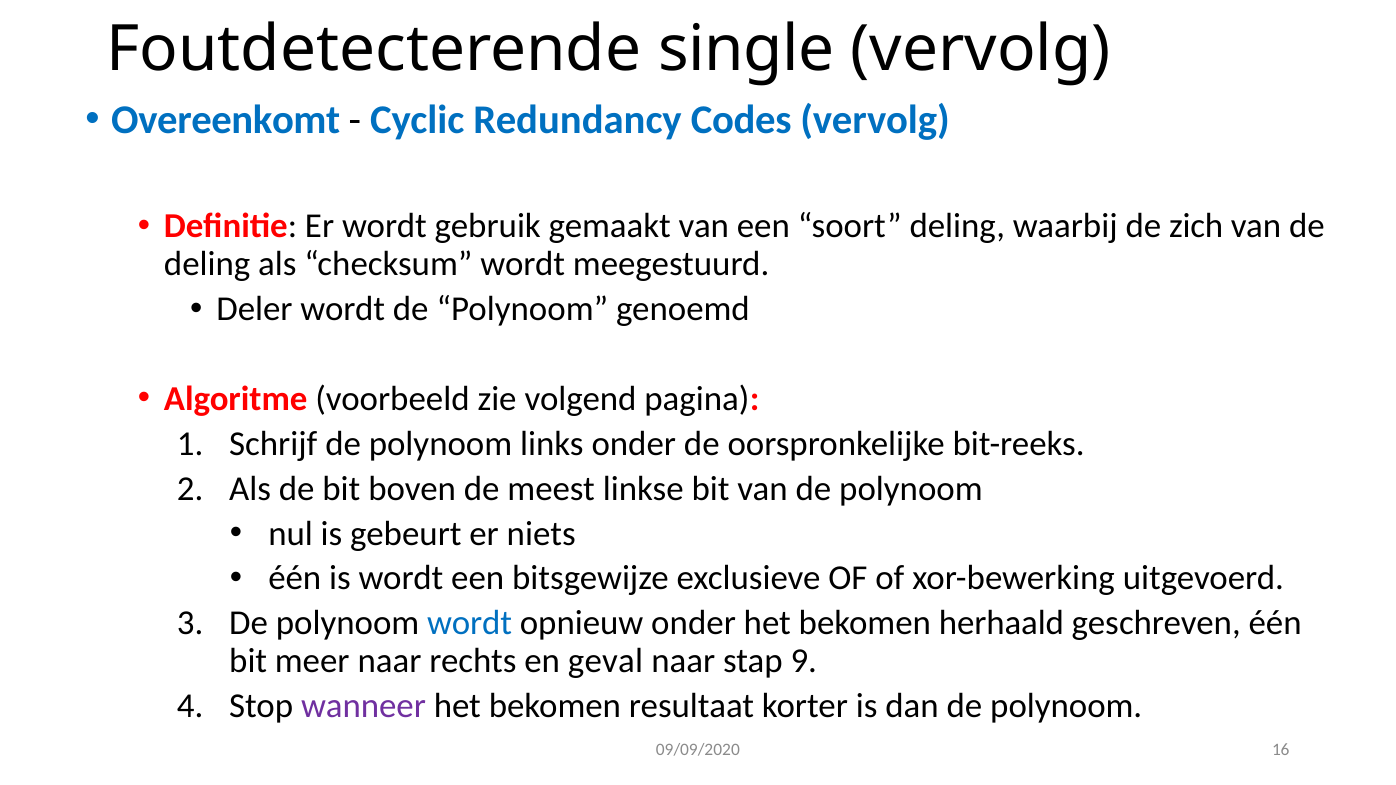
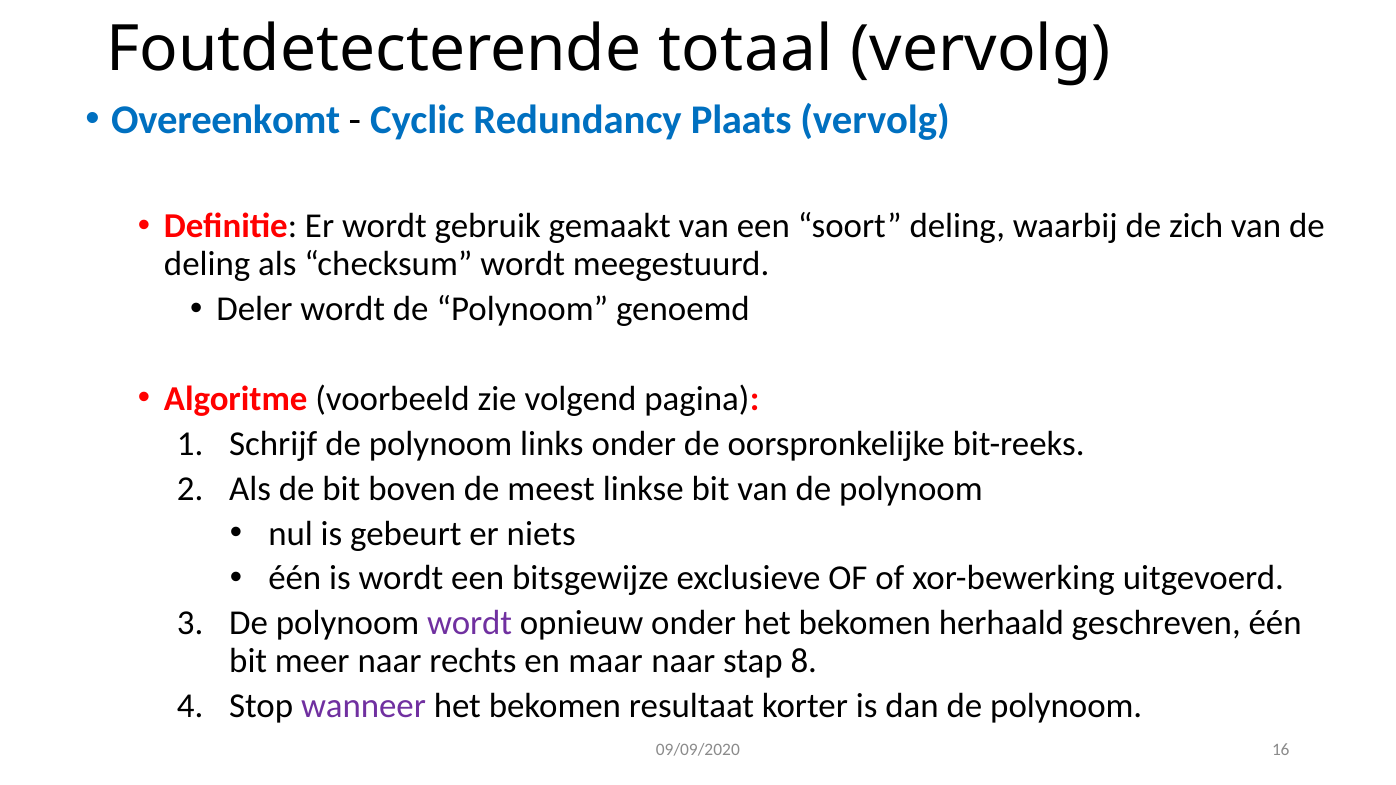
single: single -> totaal
Codes: Codes -> Plaats
wordt at (470, 624) colour: blue -> purple
geval: geval -> maar
9: 9 -> 8
